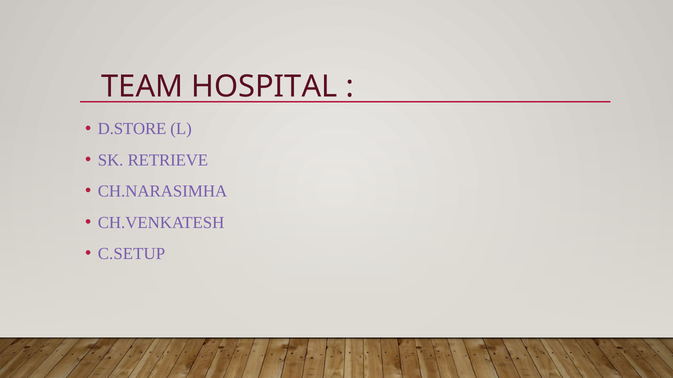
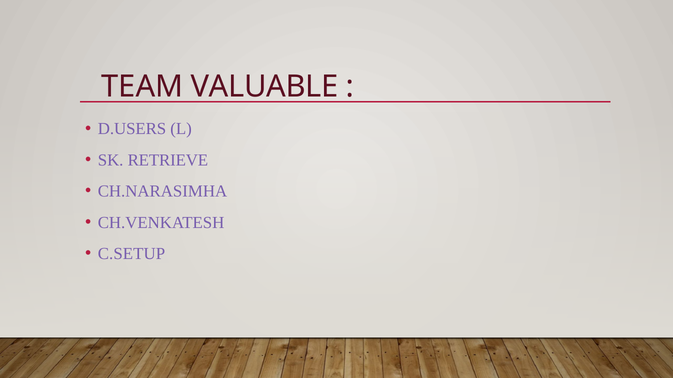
HOSPITAL: HOSPITAL -> VALUABLE
D.STORE: D.STORE -> D.USERS
